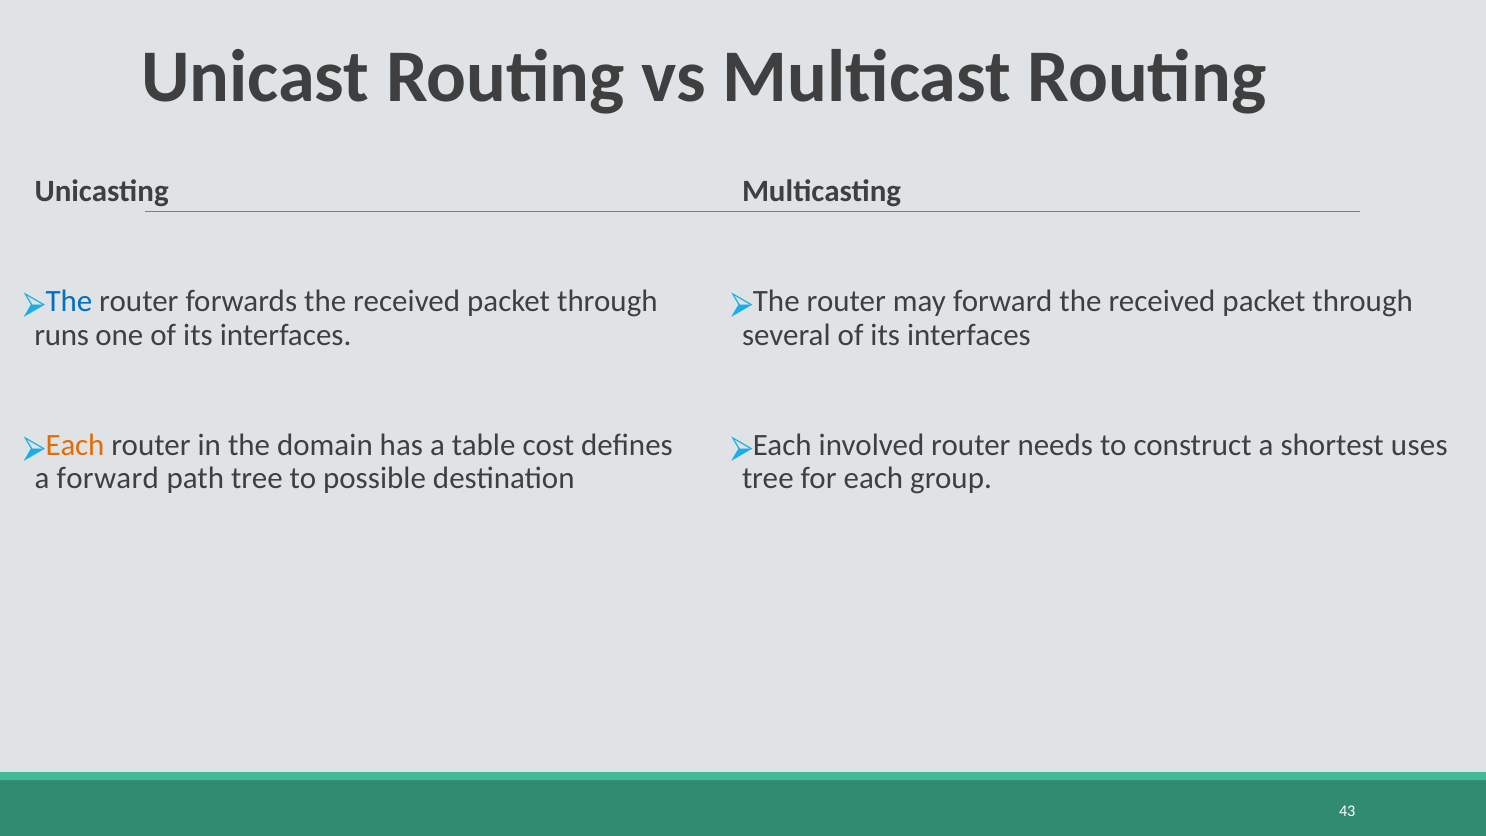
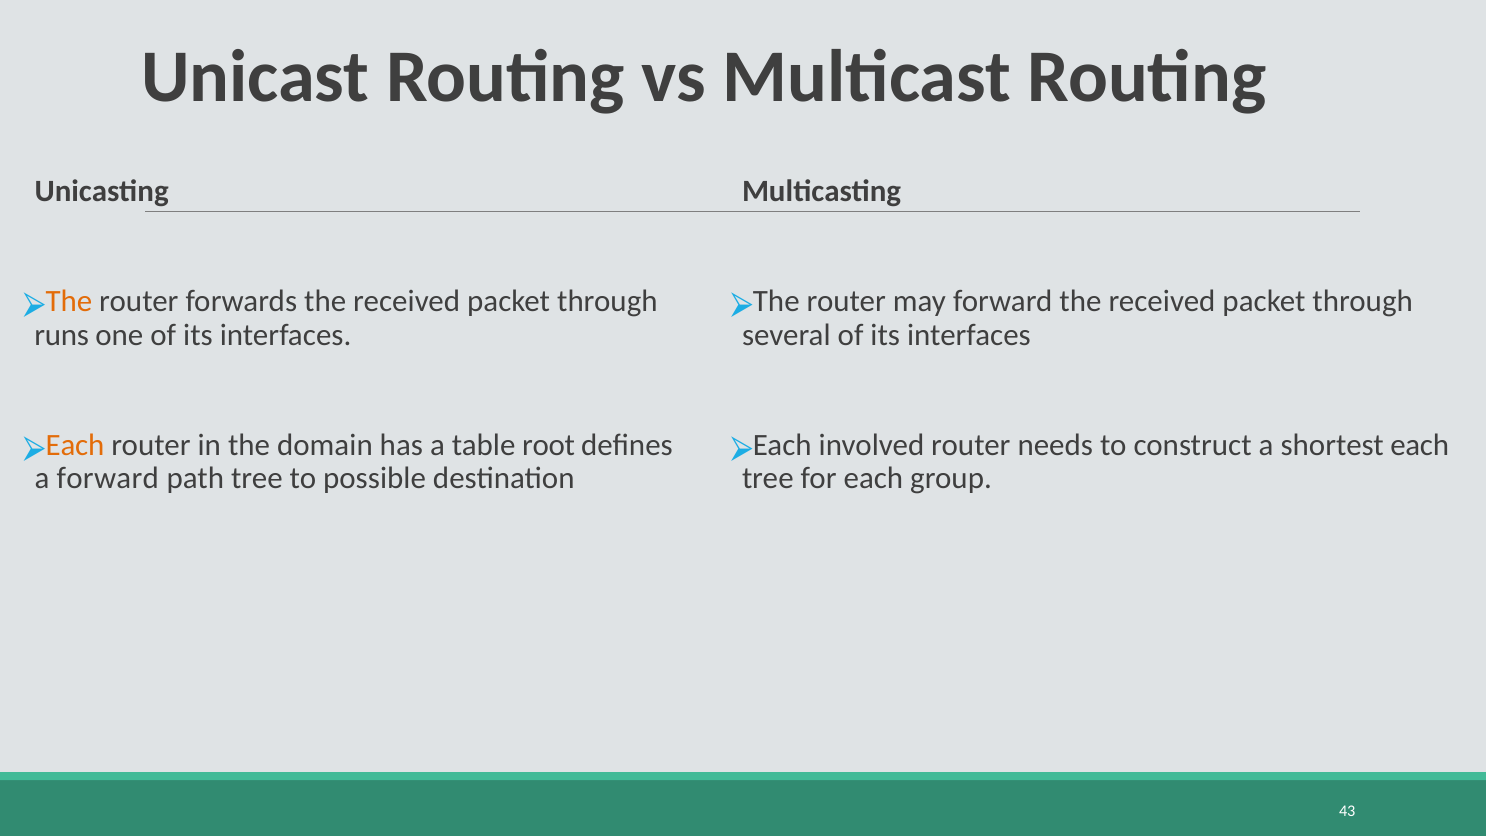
The at (69, 301) colour: blue -> orange
cost: cost -> root
shortest uses: uses -> each
